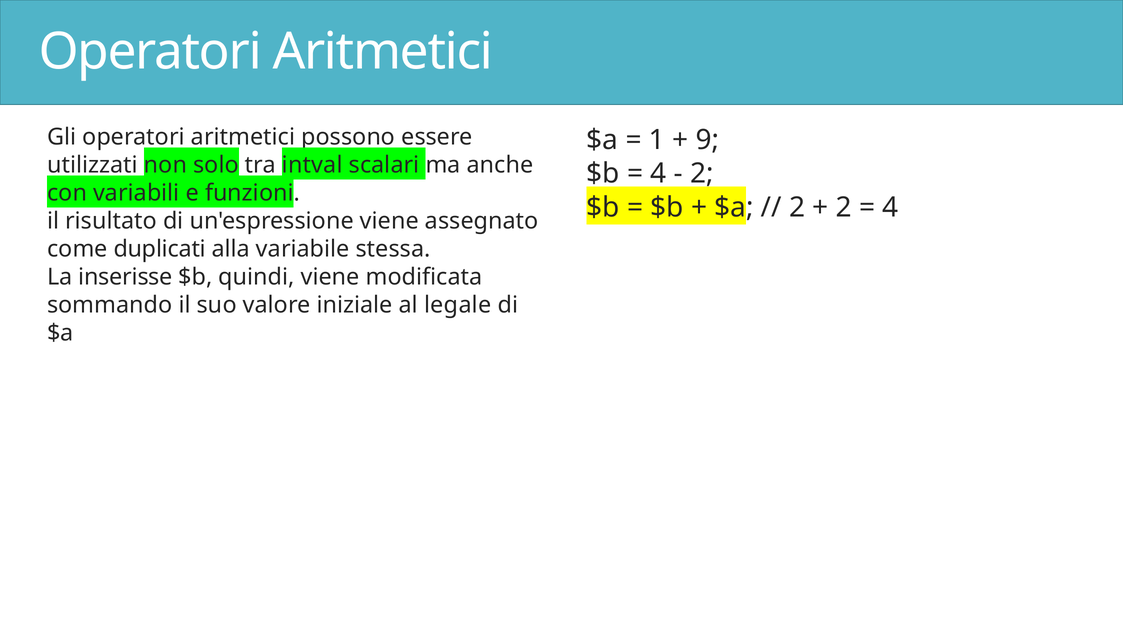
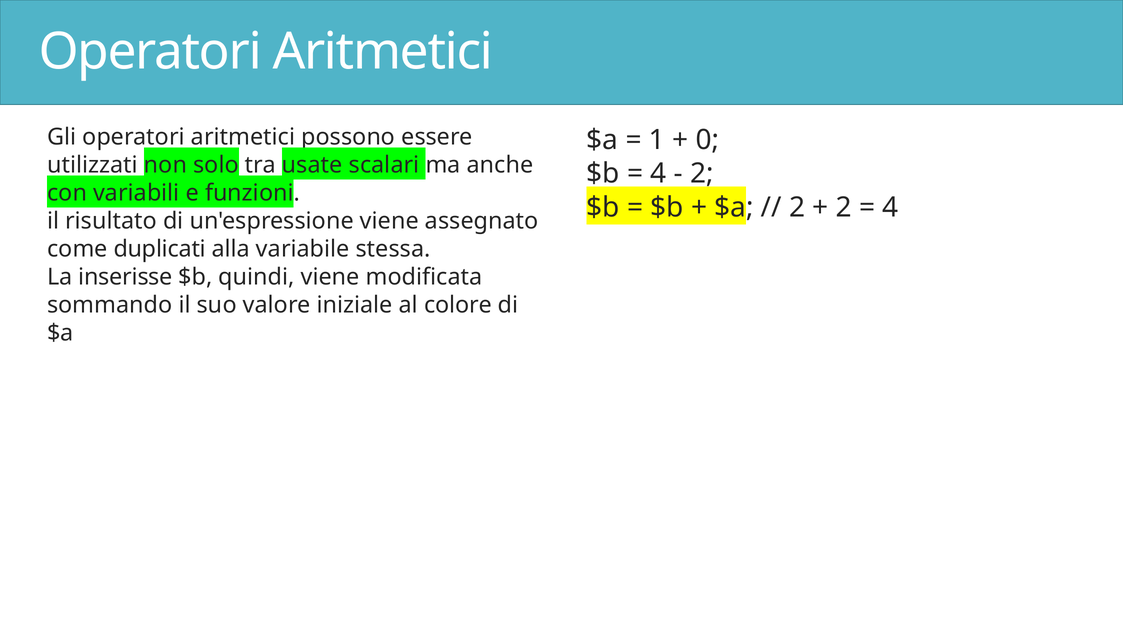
9: 9 -> 0
intval: intval -> usate
legale: legale -> colore
